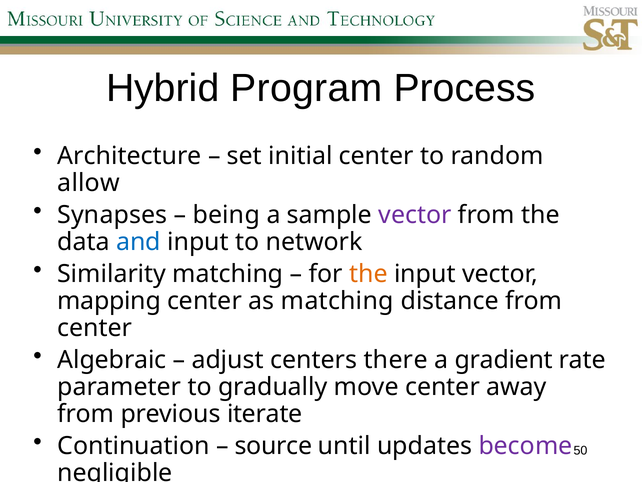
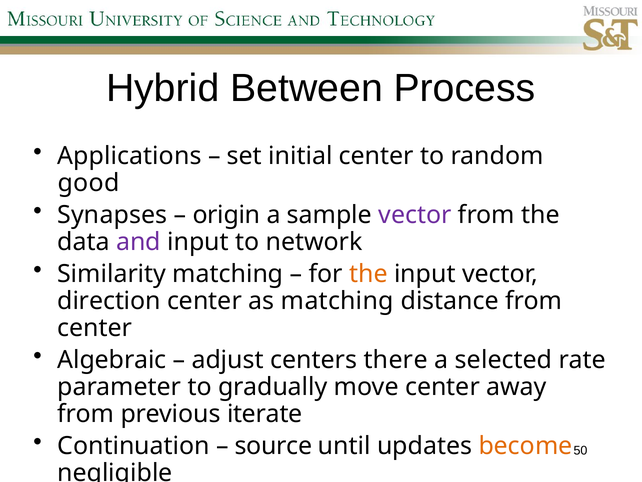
Program: Program -> Between
Architecture: Architecture -> Applications
allow: allow -> good
being: being -> origin
and colour: blue -> purple
mapping: mapping -> direction
gradient: gradient -> selected
become colour: purple -> orange
